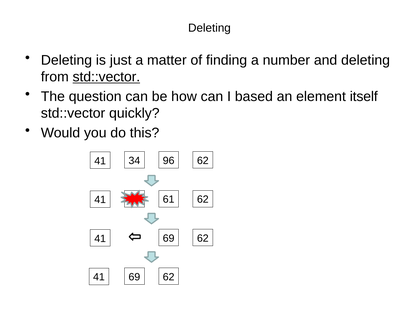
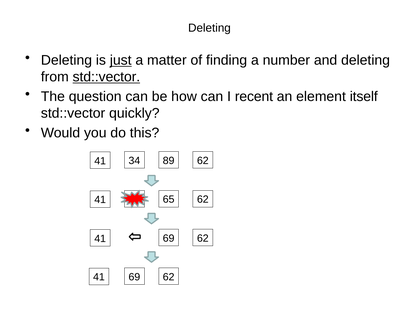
just underline: none -> present
based: based -> recent
96: 96 -> 89
61: 61 -> 65
